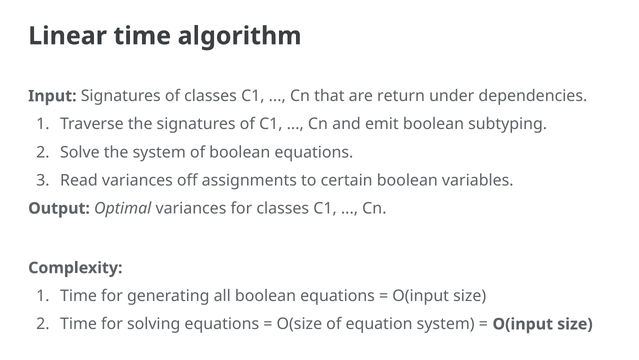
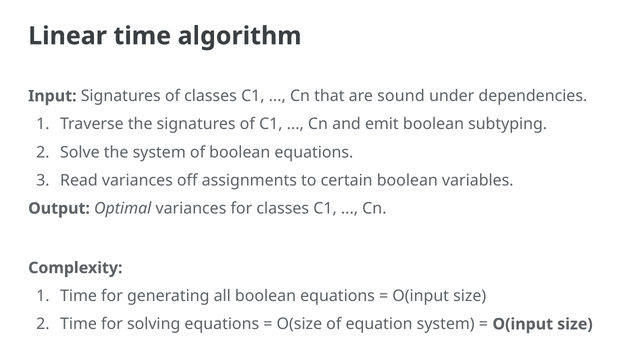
return: return -> sound
